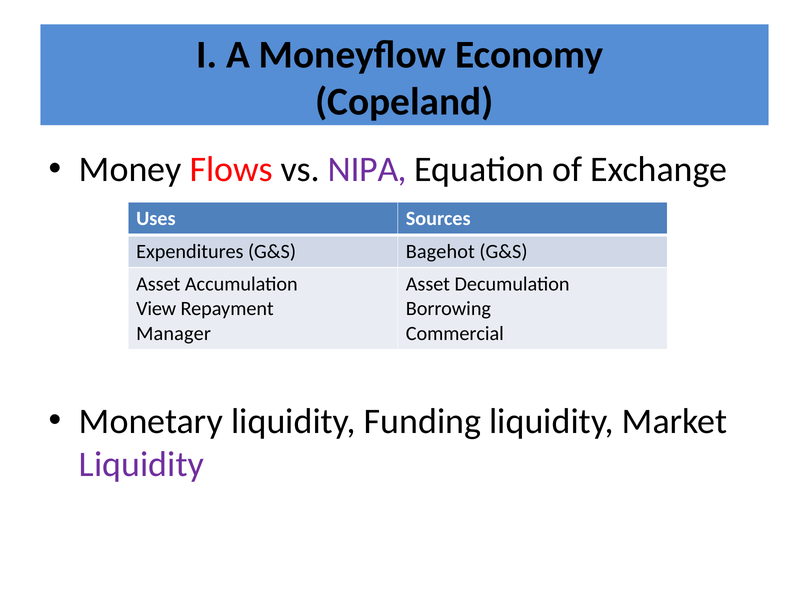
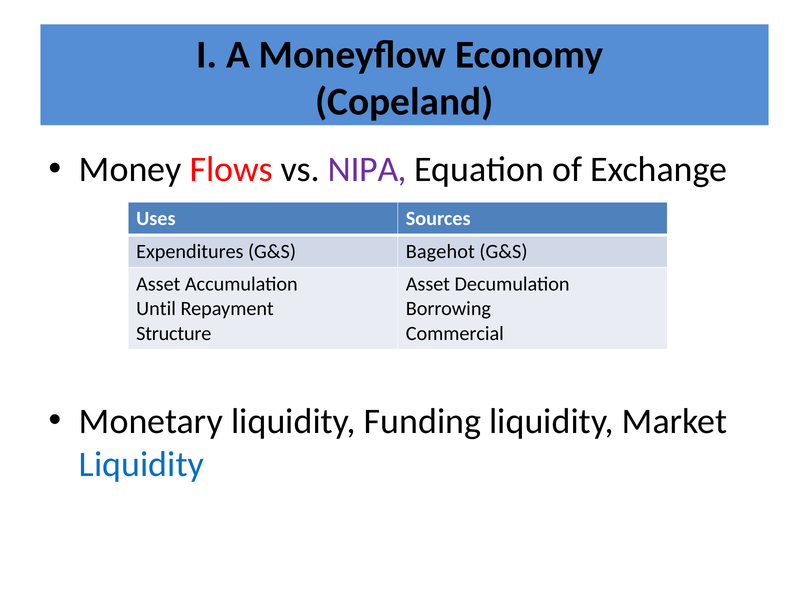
View: View -> Until
Manager: Manager -> Structure
Liquidity at (141, 465) colour: purple -> blue
